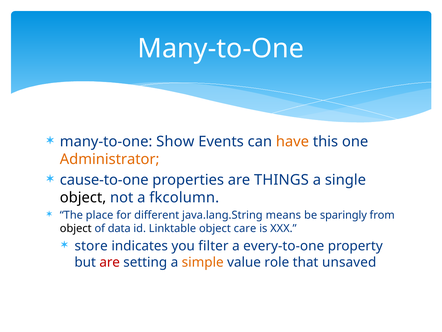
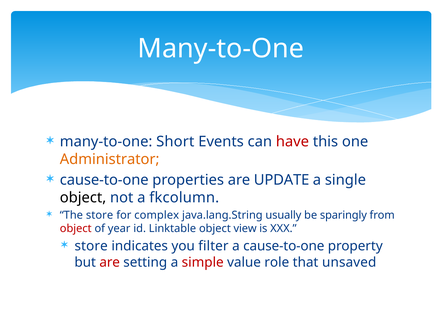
Show: Show -> Short
have colour: orange -> red
THINGS: THINGS -> UPDATE
The place: place -> store
different: different -> complex
means: means -> usually
object at (76, 228) colour: black -> red
data: data -> year
care: care -> view
a every-to-one: every-to-one -> cause-to-one
simple colour: orange -> red
